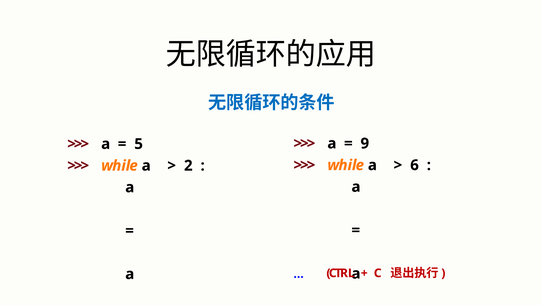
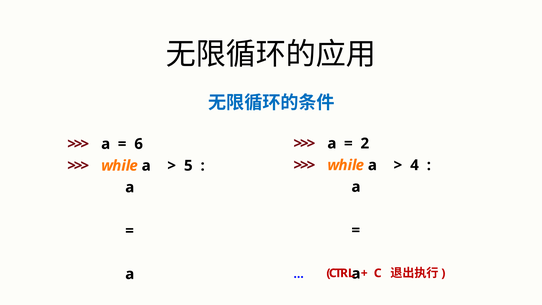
9 at (365, 143): 9 -> 2
5 at (139, 144): 5 -> 6
6 at (415, 165): 6 -> 4
2 at (188, 166): 2 -> 5
